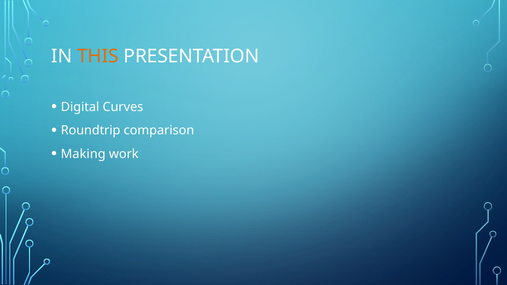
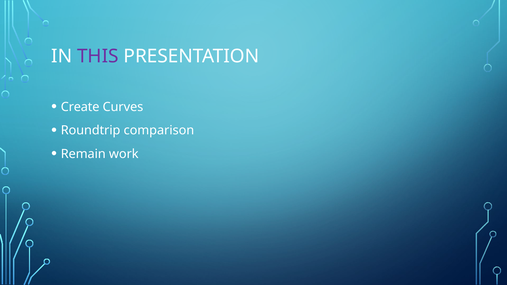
THIS colour: orange -> purple
Digital: Digital -> Create
Making: Making -> Remain
